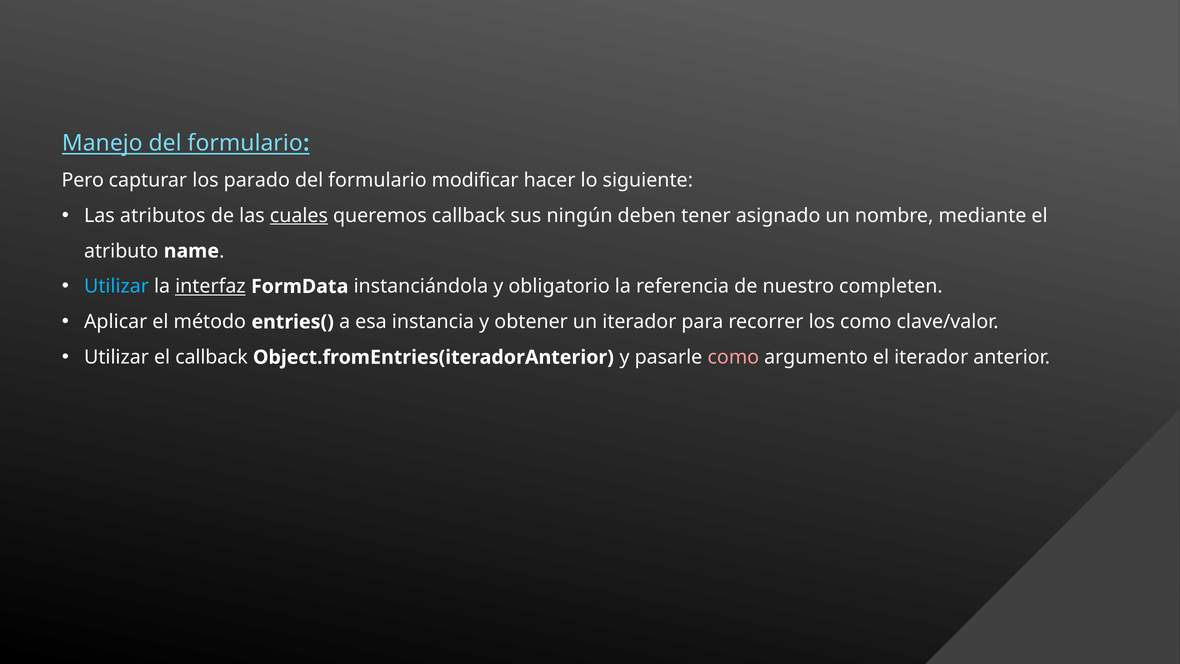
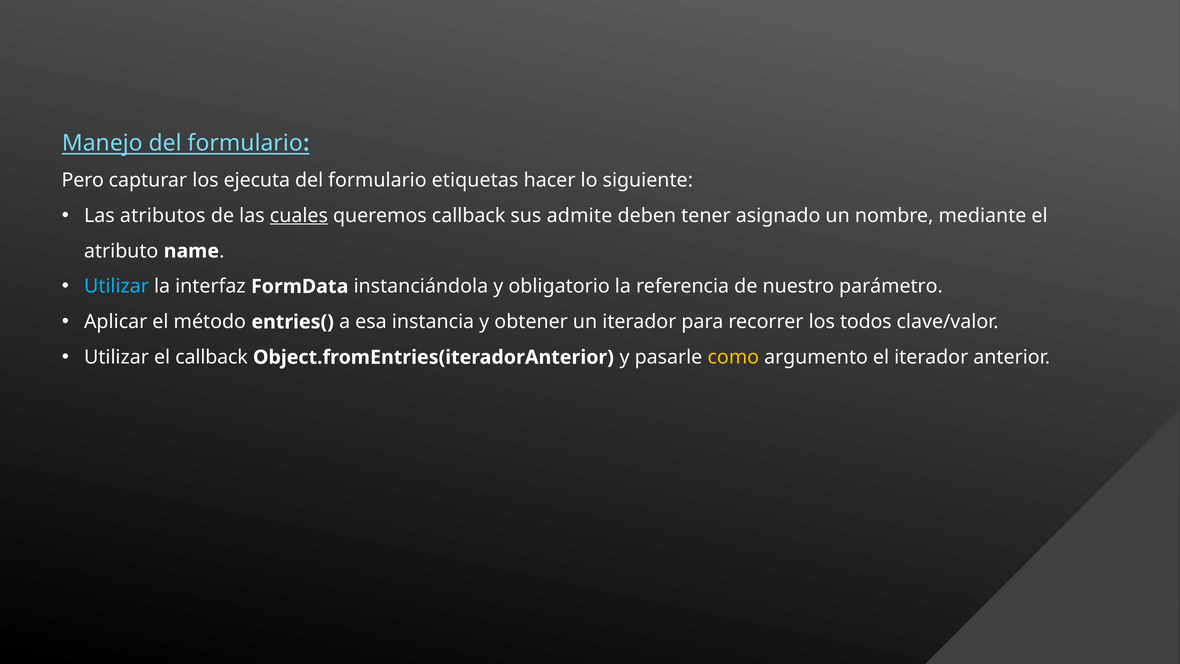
parado: parado -> ejecuta
modificar: modificar -> etiquetas
ningún: ningún -> admite
interfaz underline: present -> none
completen: completen -> parámetro
los como: como -> todos
como at (733, 357) colour: pink -> yellow
